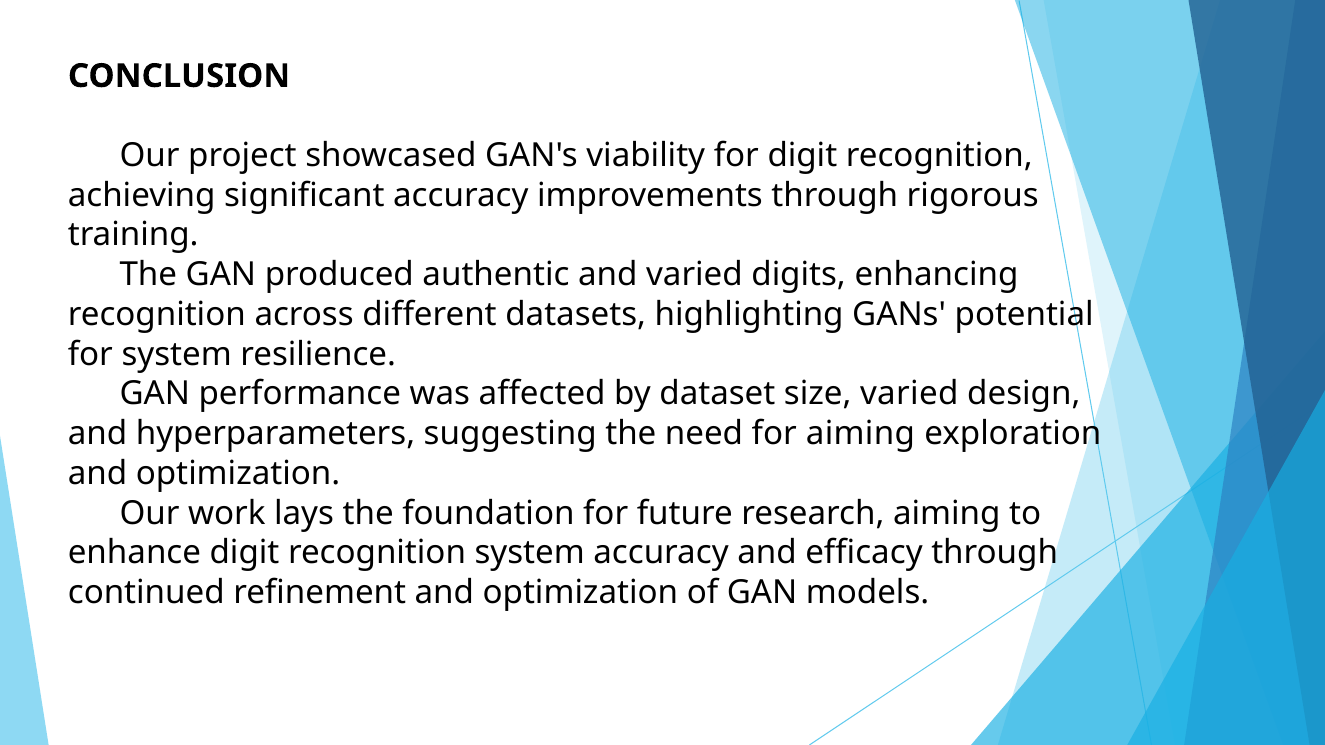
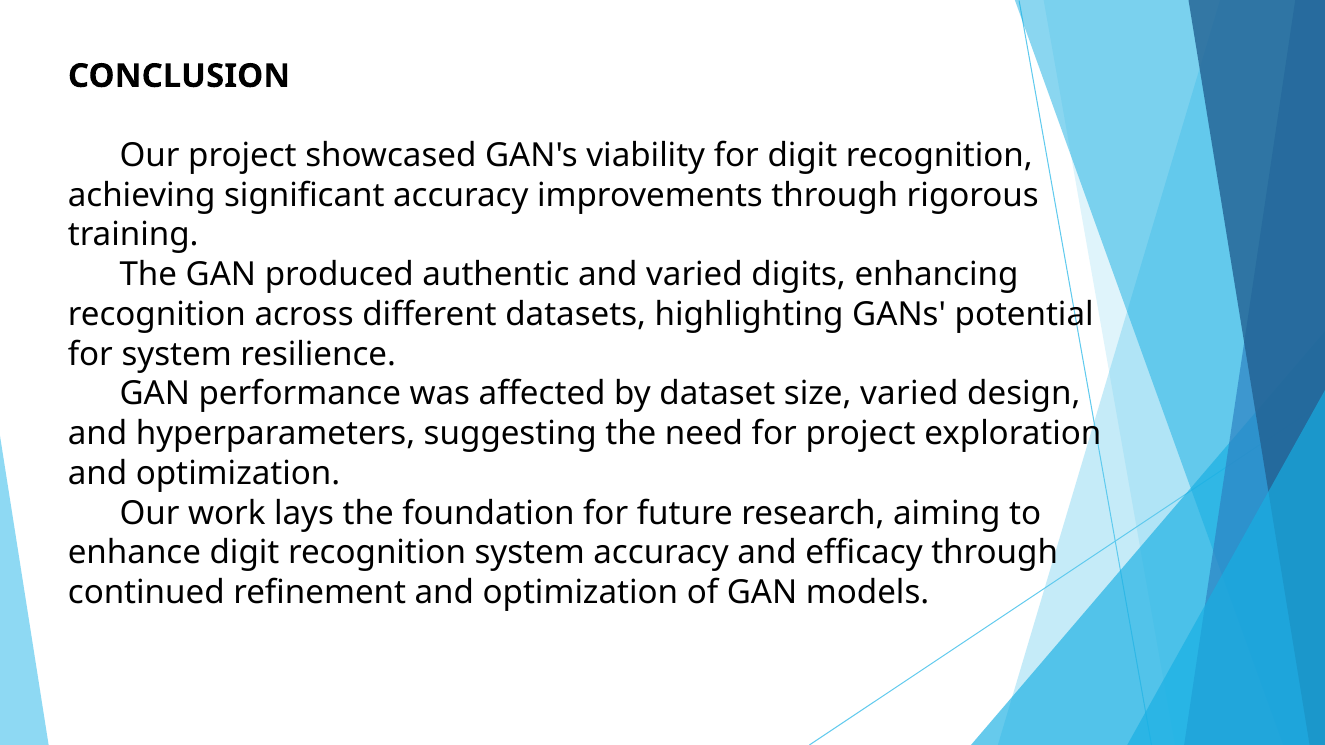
for aiming: aiming -> project
